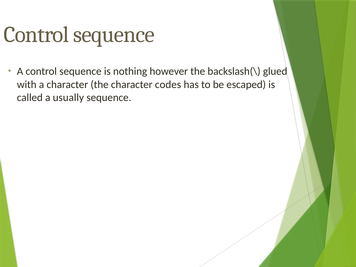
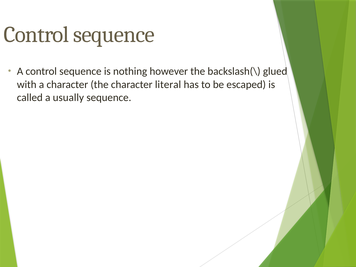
codes: codes -> literal
